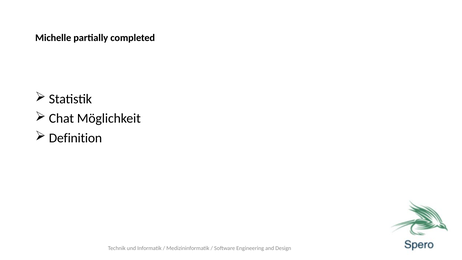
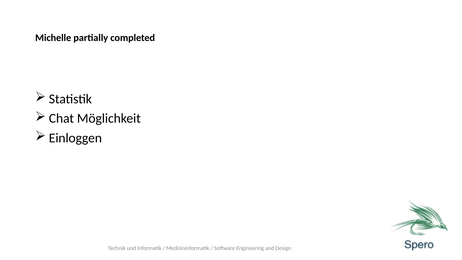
Definition: Definition -> Einloggen
